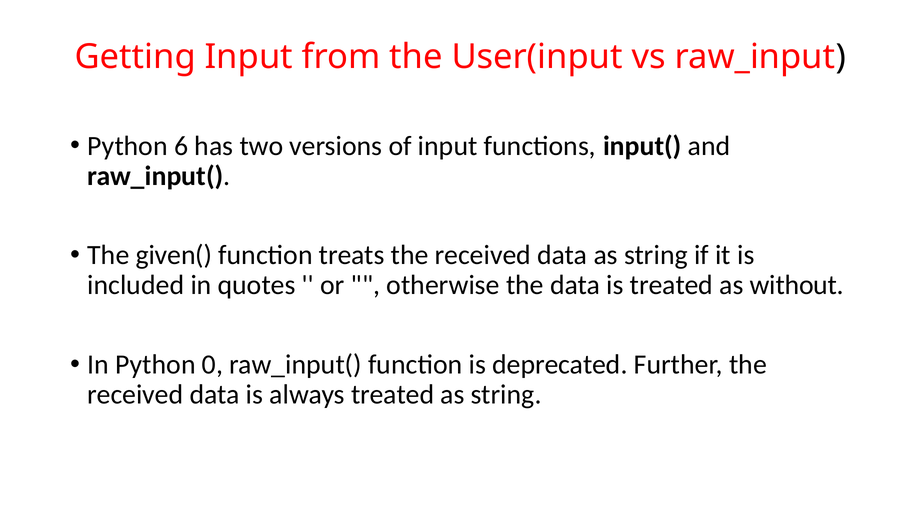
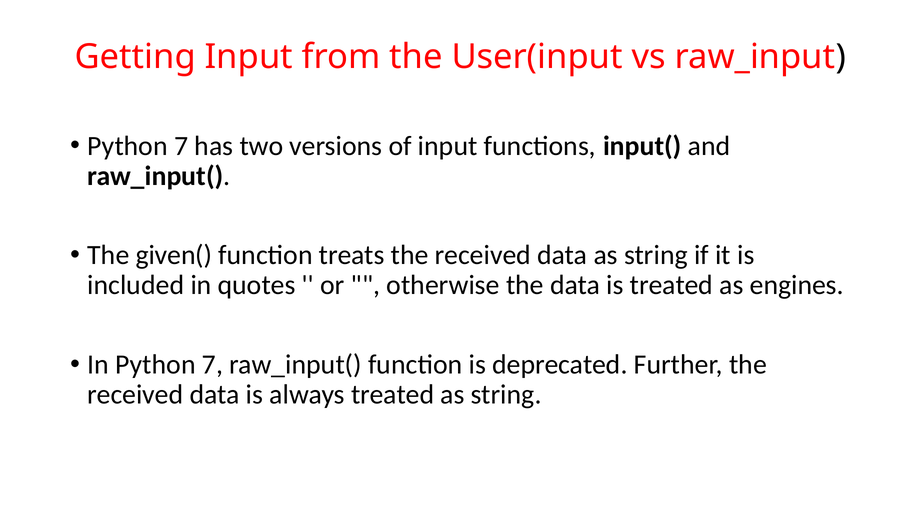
6 at (181, 146): 6 -> 7
without: without -> engines
In Python 0: 0 -> 7
